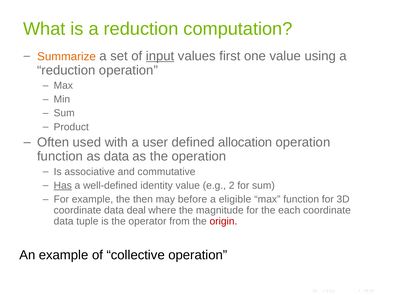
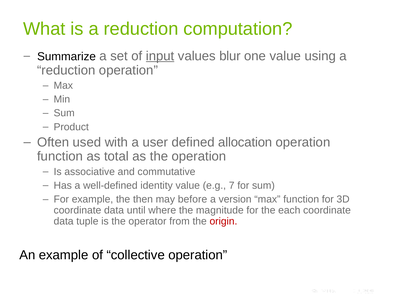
Summarize colour: orange -> black
first: first -> blur
as data: data -> total
Has underline: present -> none
2: 2 -> 7
eligible: eligible -> version
deal: deal -> until
